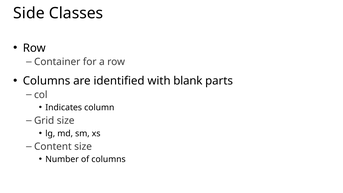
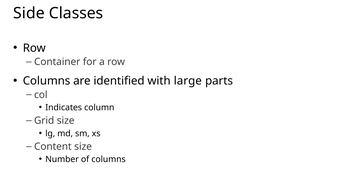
blank: blank -> large
